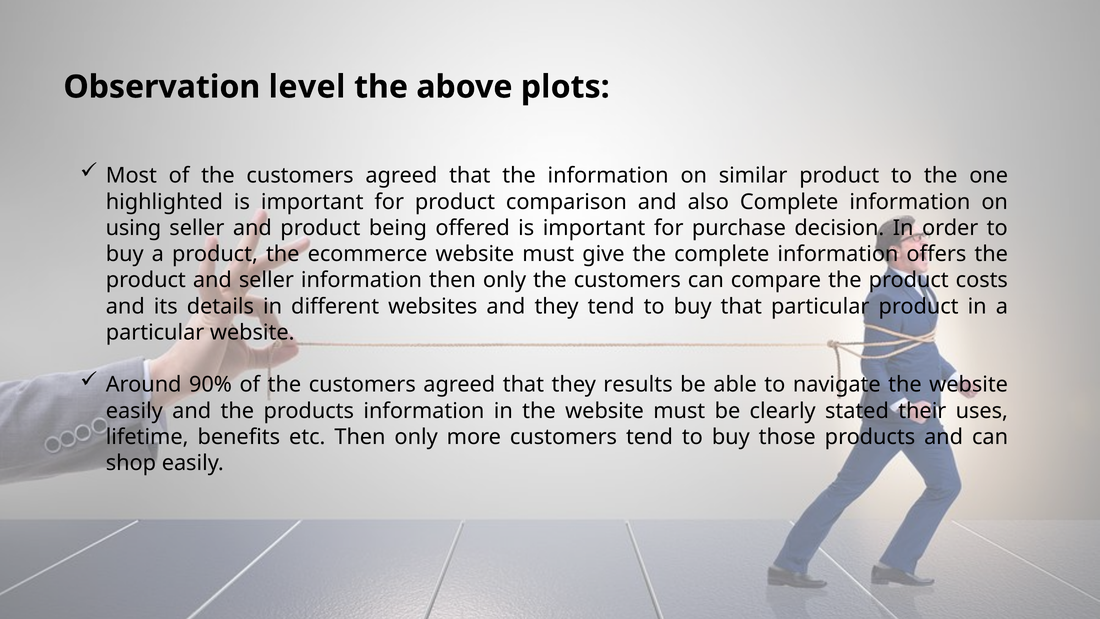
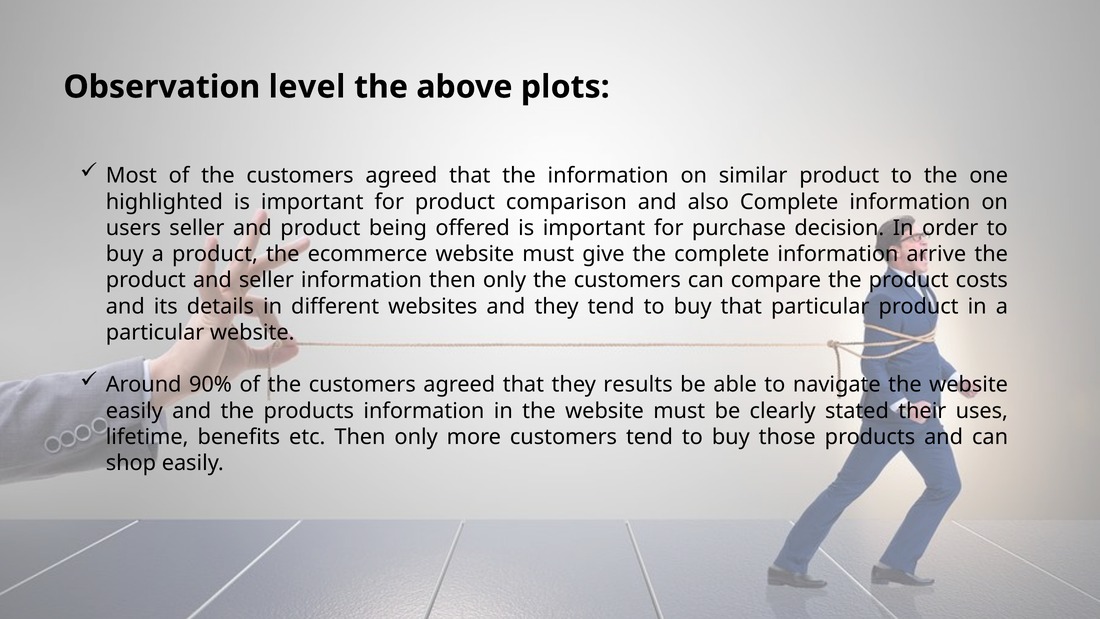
using: using -> users
offers: offers -> arrive
